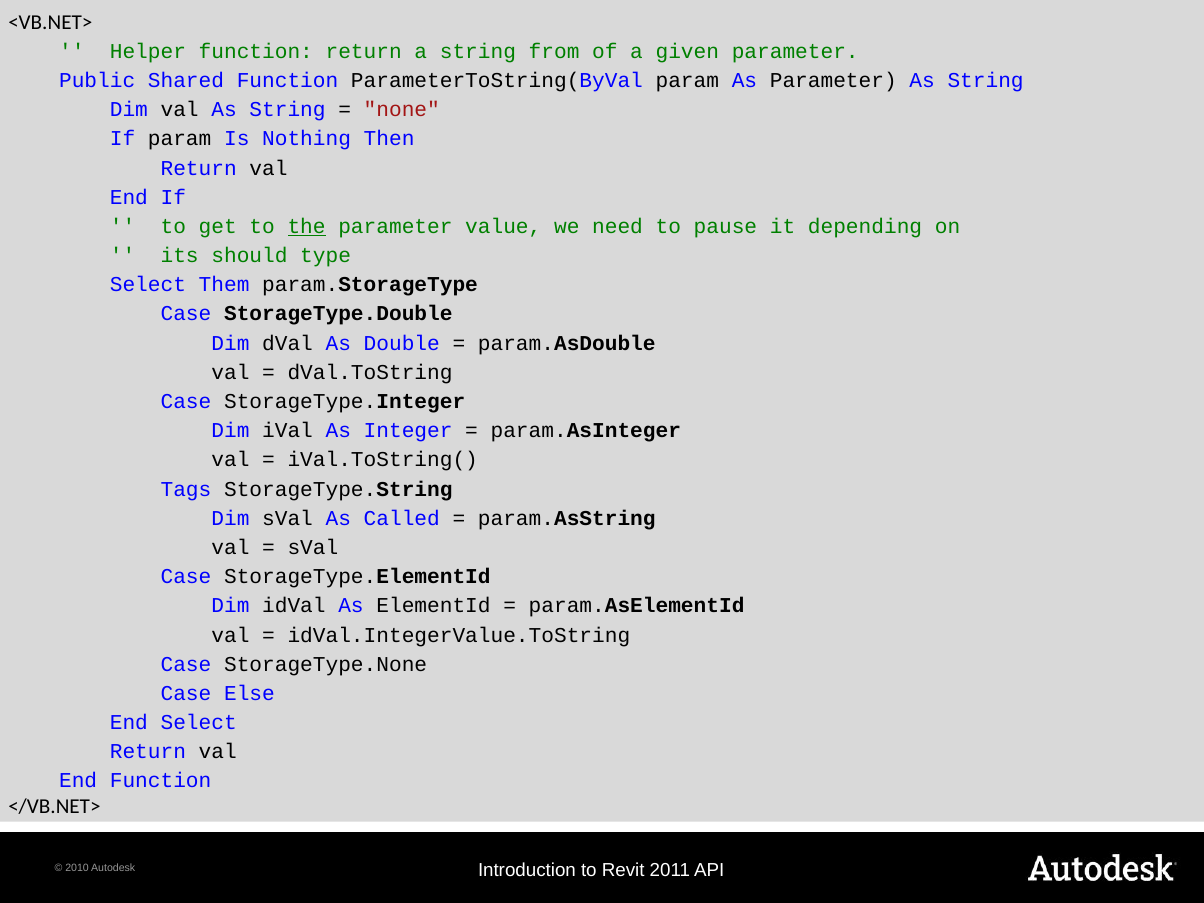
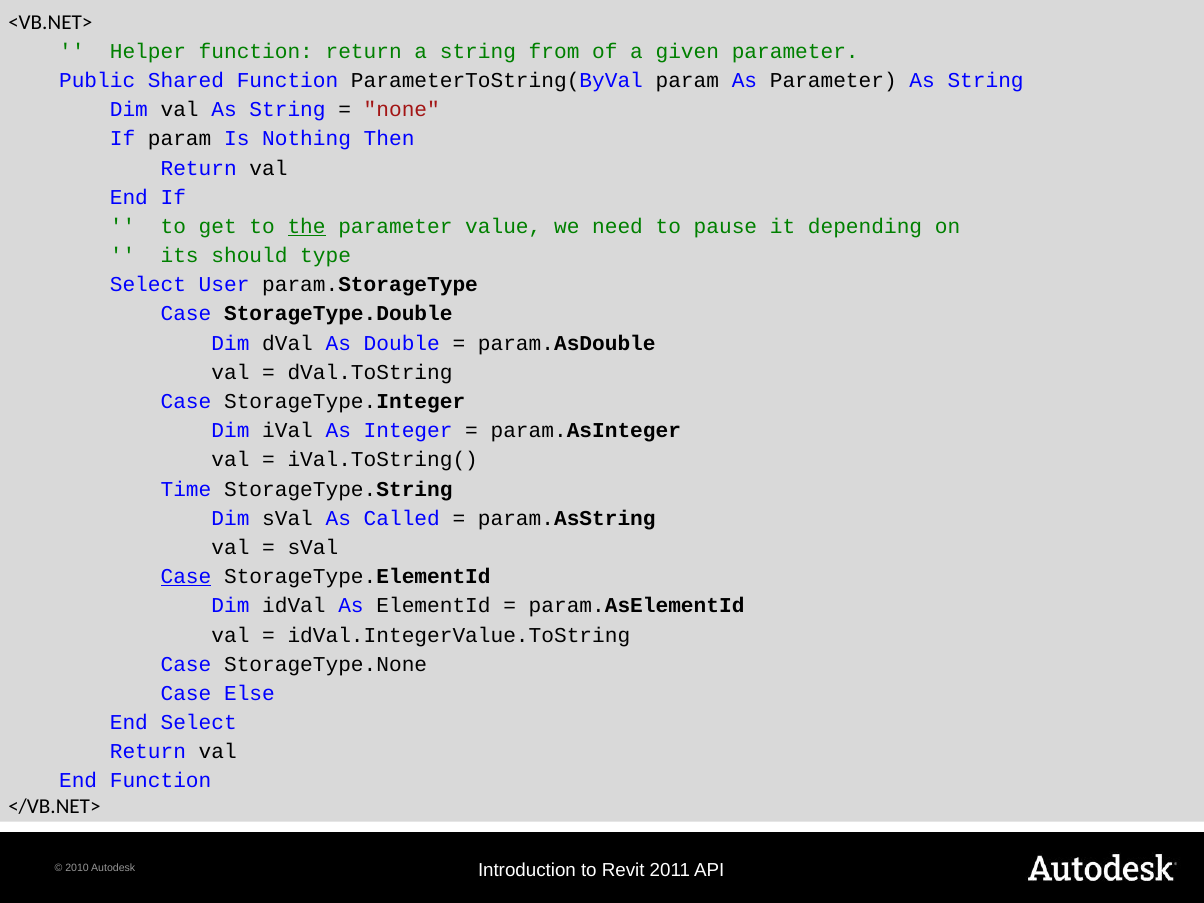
Them: Them -> User
Tags: Tags -> Time
Case at (186, 577) underline: none -> present
